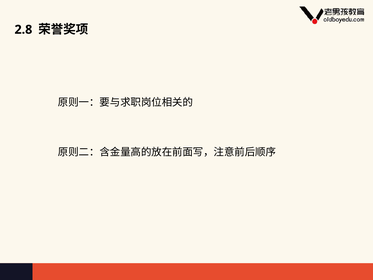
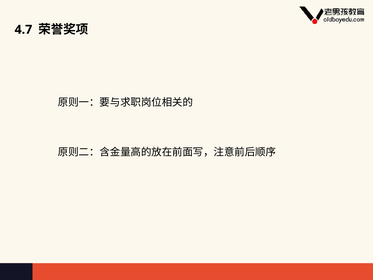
2.8: 2.8 -> 4.7
